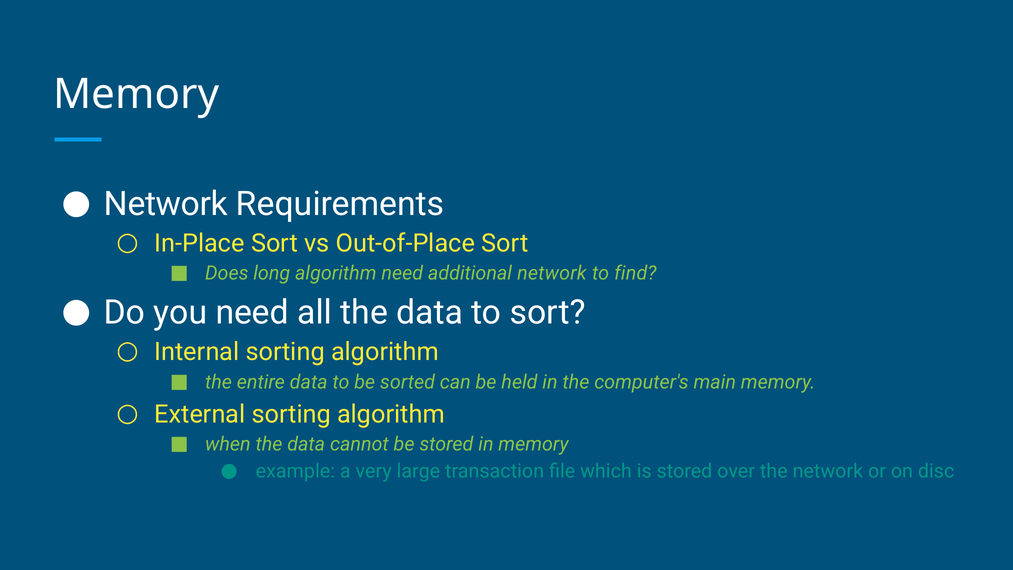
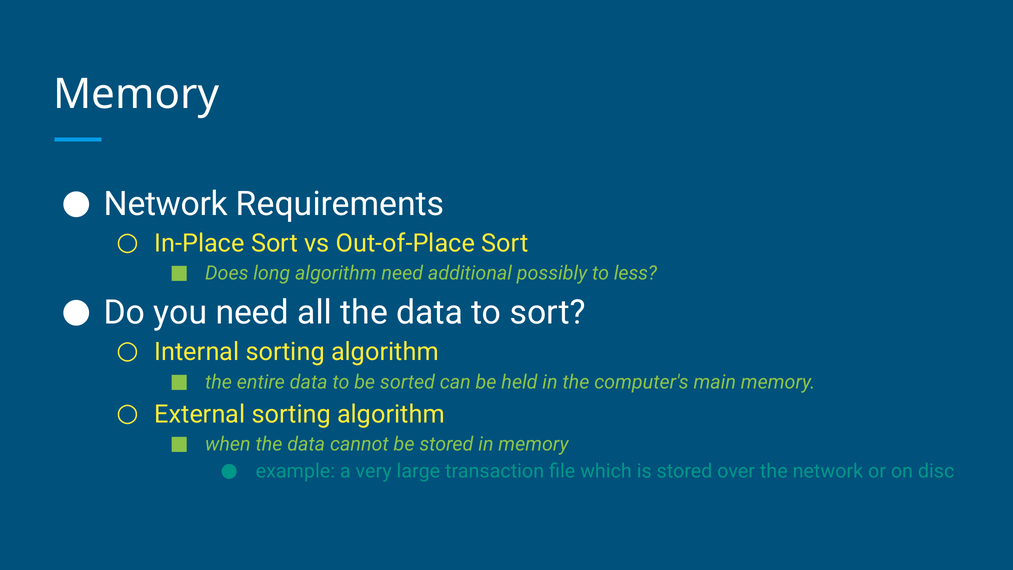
additional network: network -> possibly
find: find -> less
